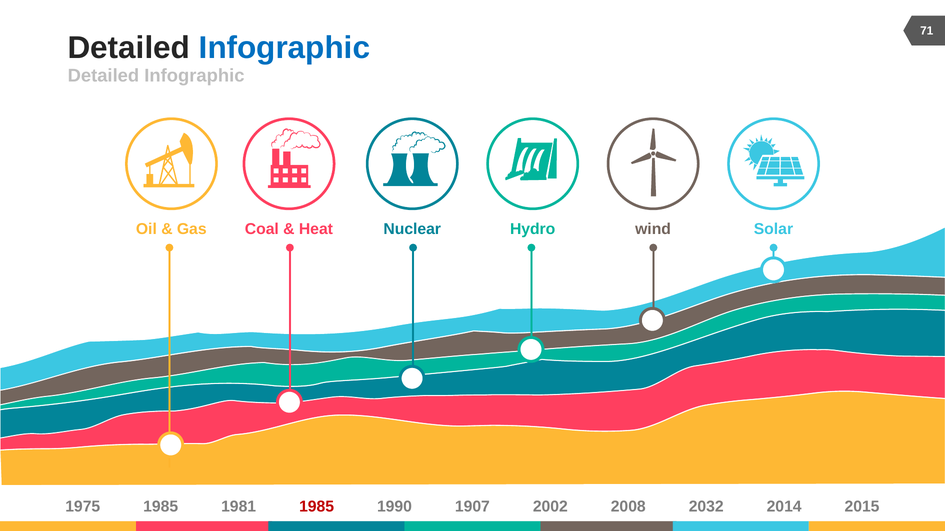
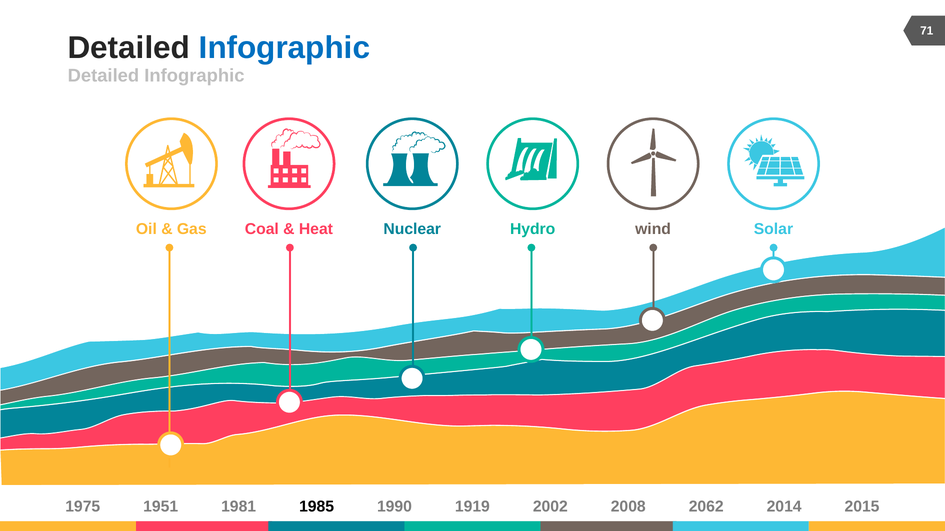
1975 1985: 1985 -> 1951
1985 at (317, 507) colour: red -> black
1907: 1907 -> 1919
2032: 2032 -> 2062
